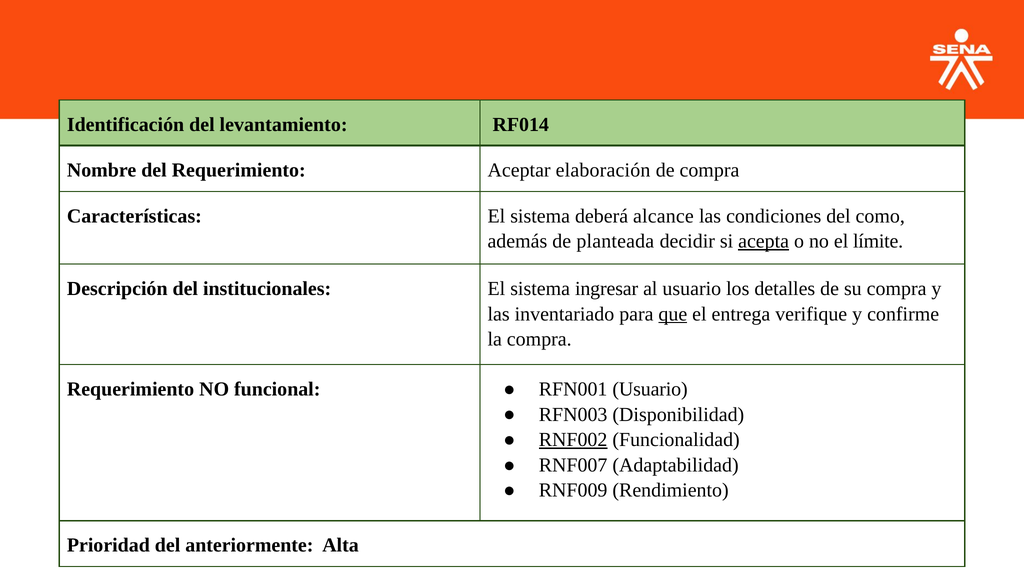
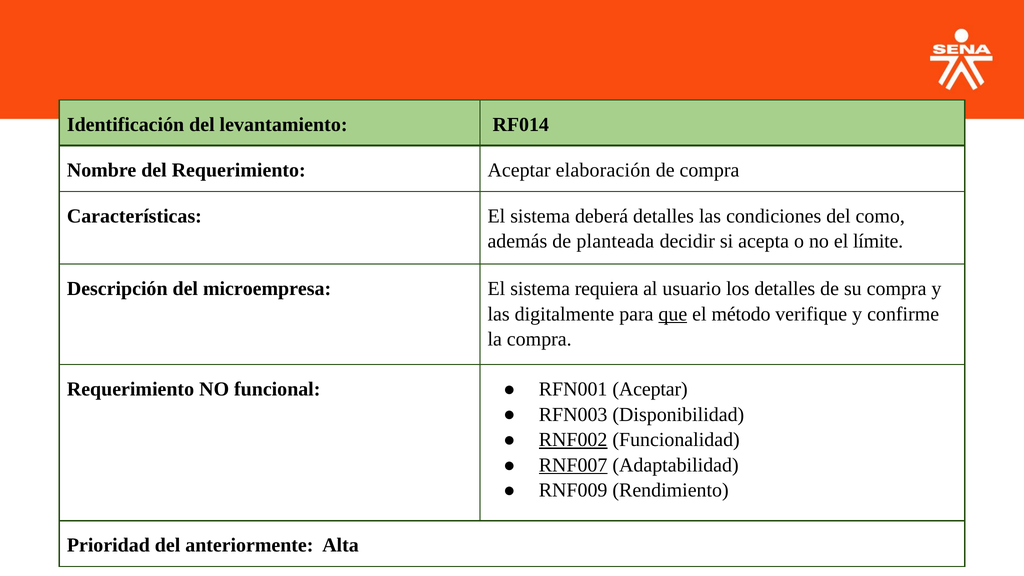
deberá alcance: alcance -> detalles
acepta underline: present -> none
institucionales: institucionales -> microempresa
ingresar: ingresar -> requiera
inventariado: inventariado -> digitalmente
entrega: entrega -> método
RFN001 Usuario: Usuario -> Aceptar
RNF007 underline: none -> present
